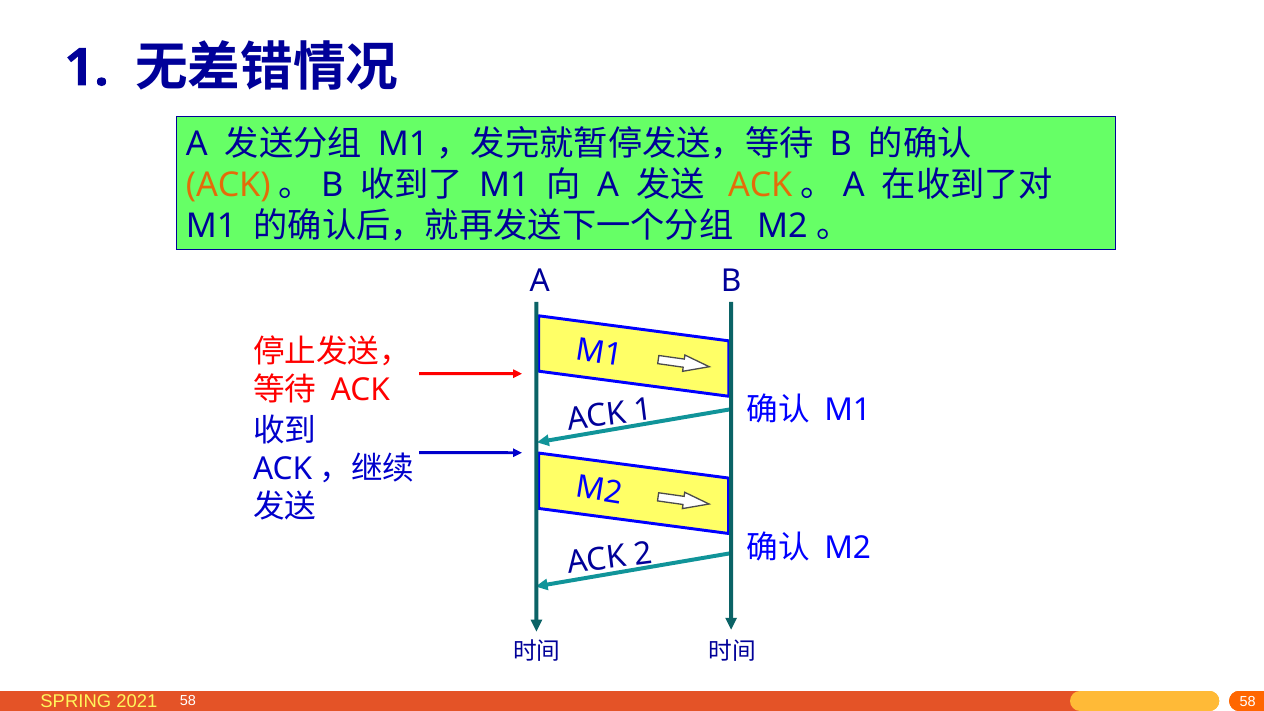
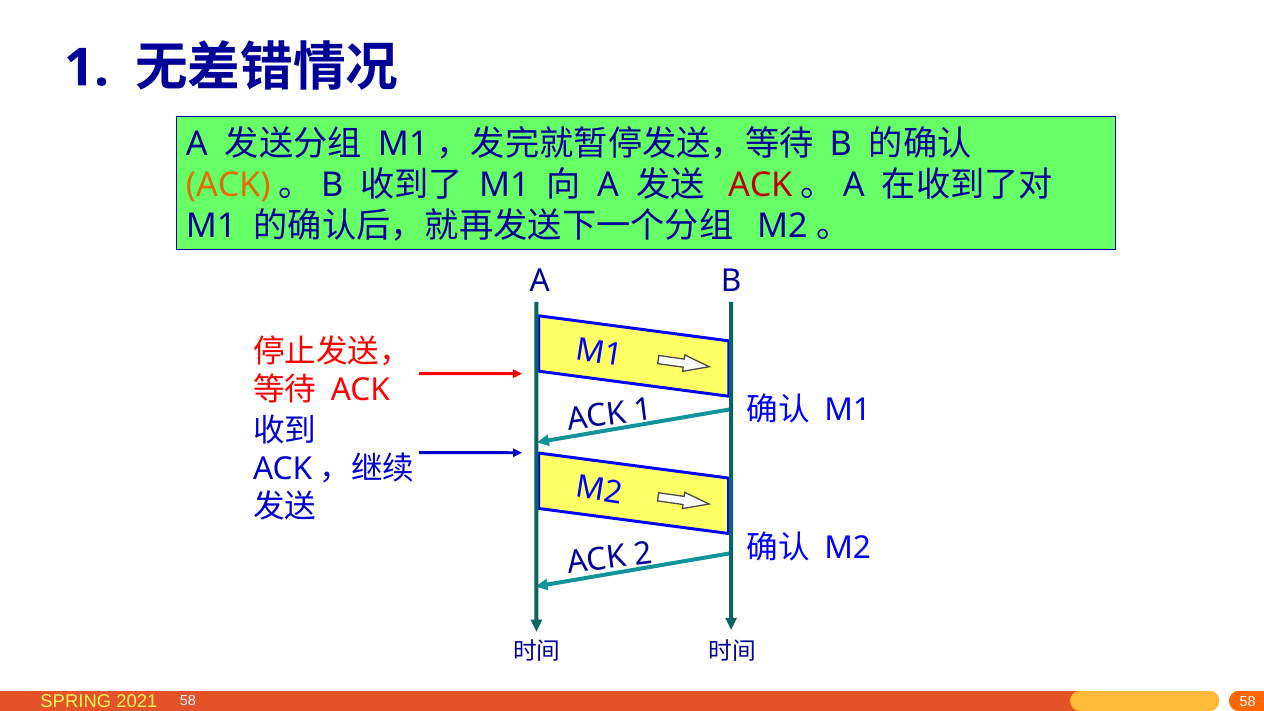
ACK at (760, 185) colour: orange -> red
